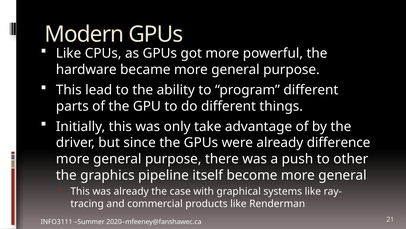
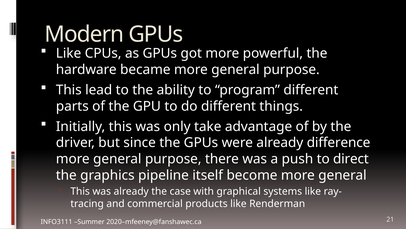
other: other -> direct
